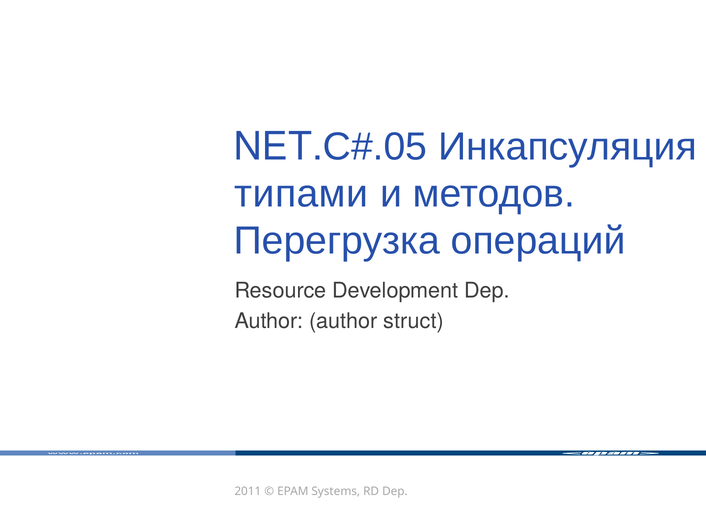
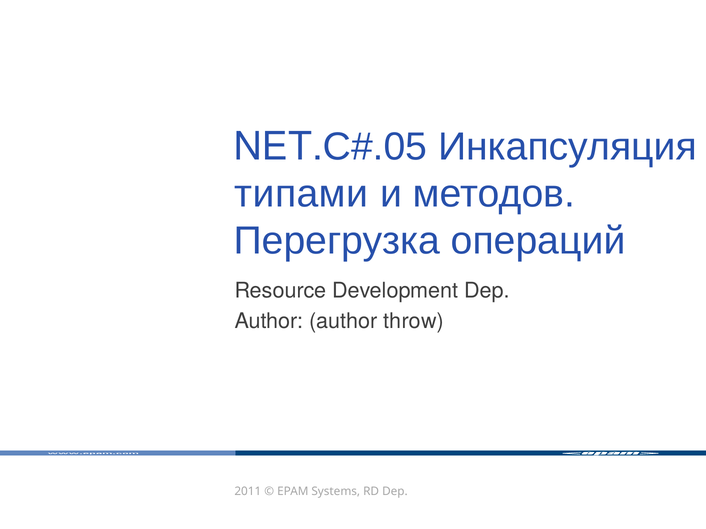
struct: struct -> throw
